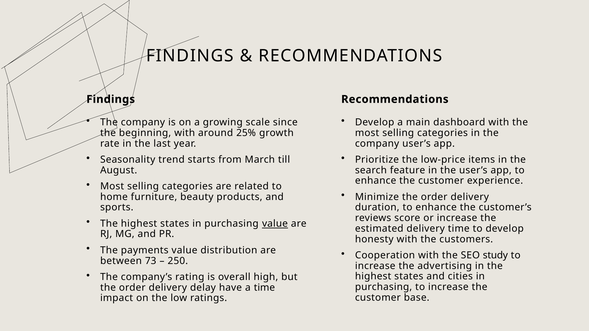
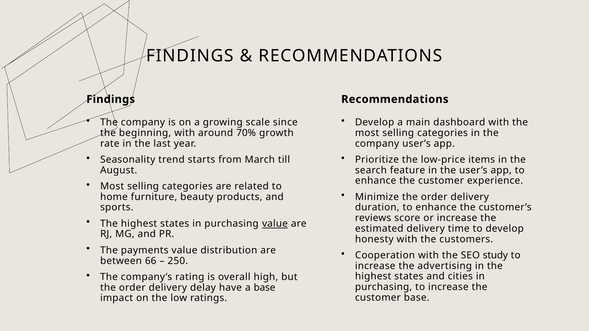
25%: 25% -> 70%
73: 73 -> 66
a time: time -> base
